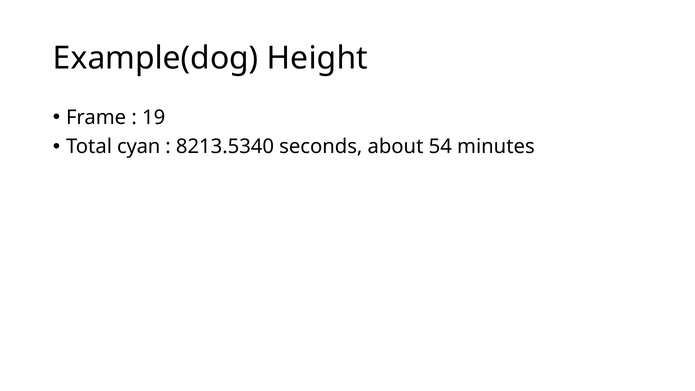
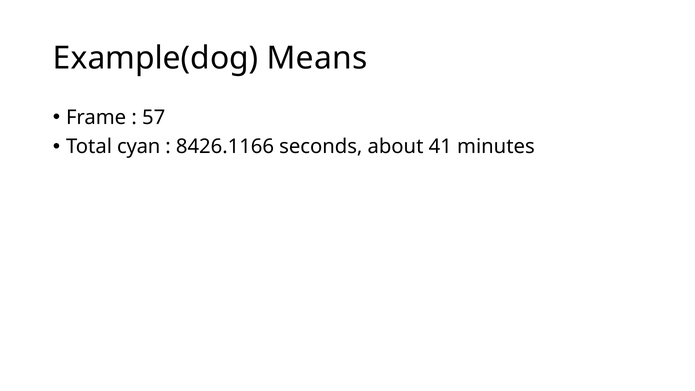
Height: Height -> Means
19: 19 -> 57
8213.5340: 8213.5340 -> 8426.1166
54: 54 -> 41
